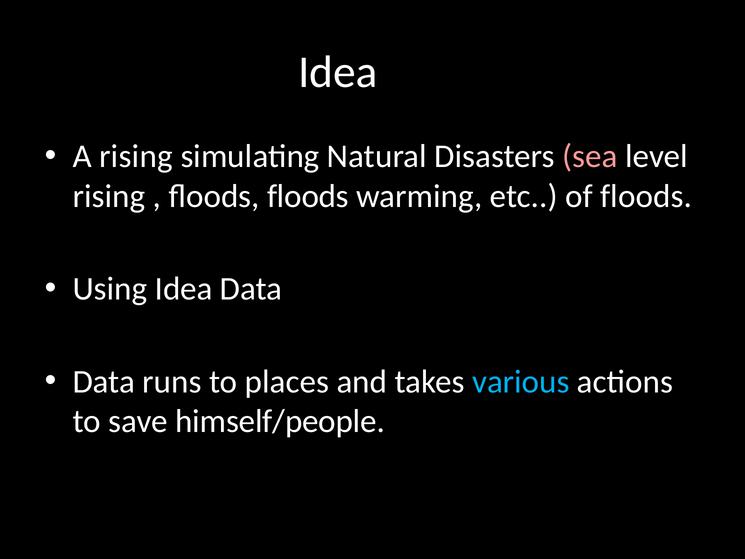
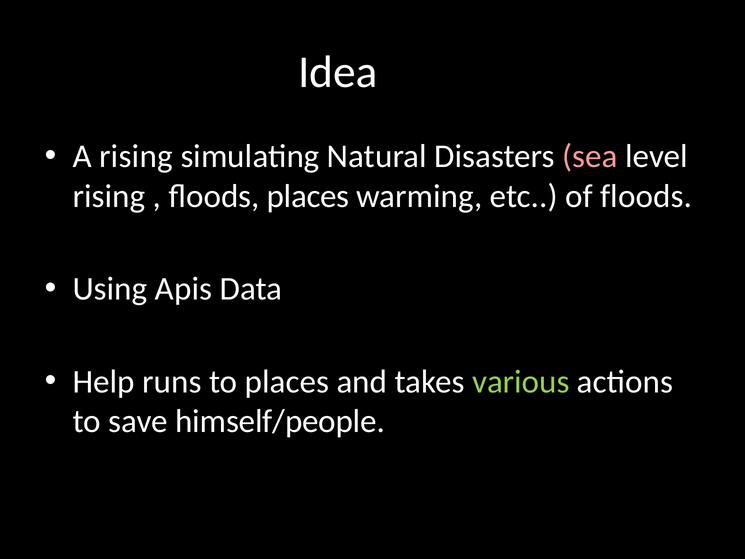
floods floods: floods -> places
Using Idea: Idea -> Apis
Data at (104, 382): Data -> Help
various colour: light blue -> light green
